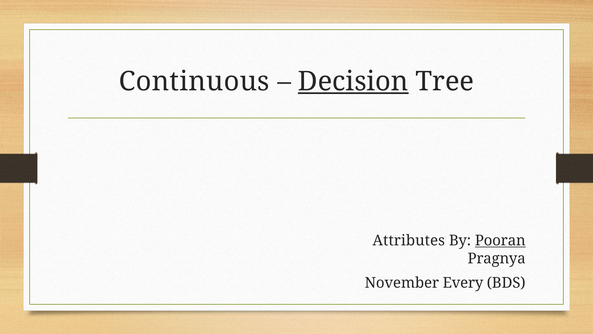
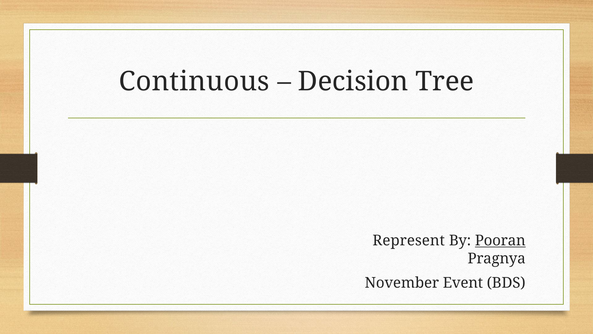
Decision underline: present -> none
Attributes: Attributes -> Represent
Every: Every -> Event
